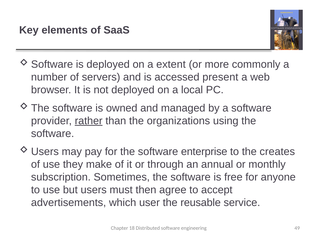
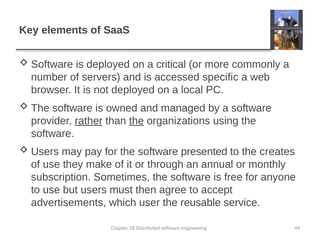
extent: extent -> critical
present: present -> specific
the at (136, 121) underline: none -> present
enterprise: enterprise -> presented
